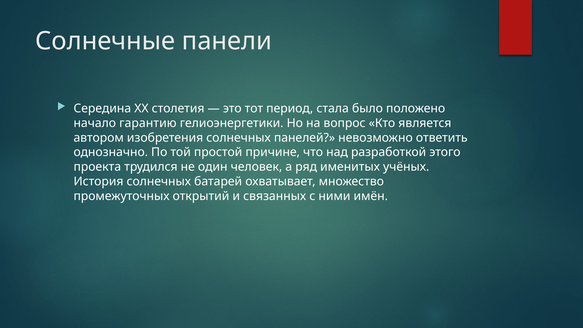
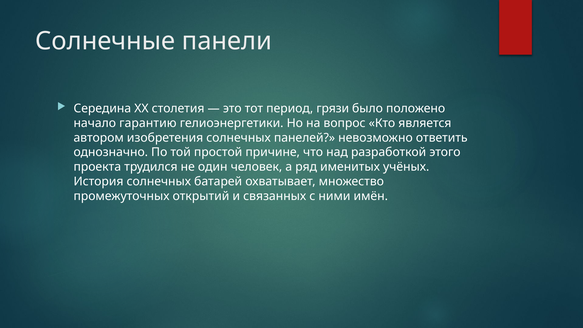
стала: стала -> грязи
